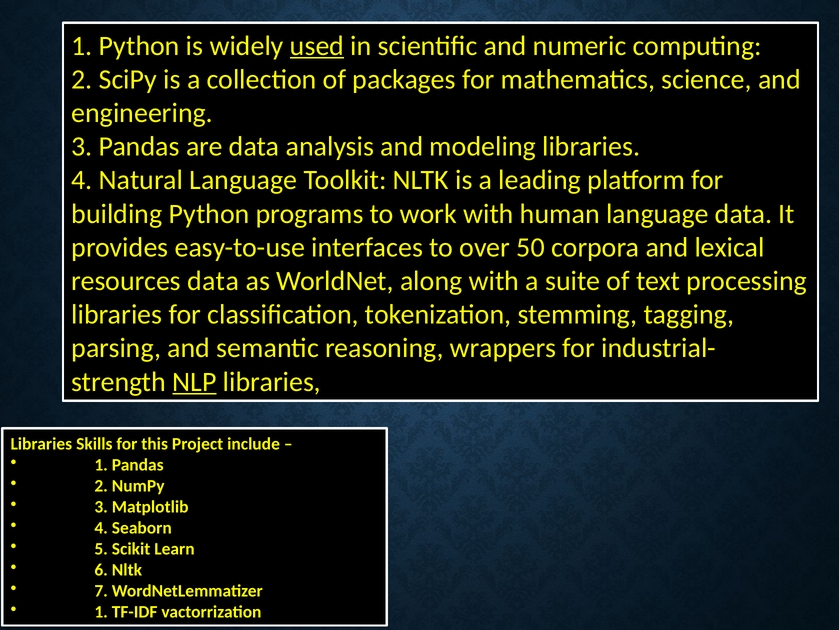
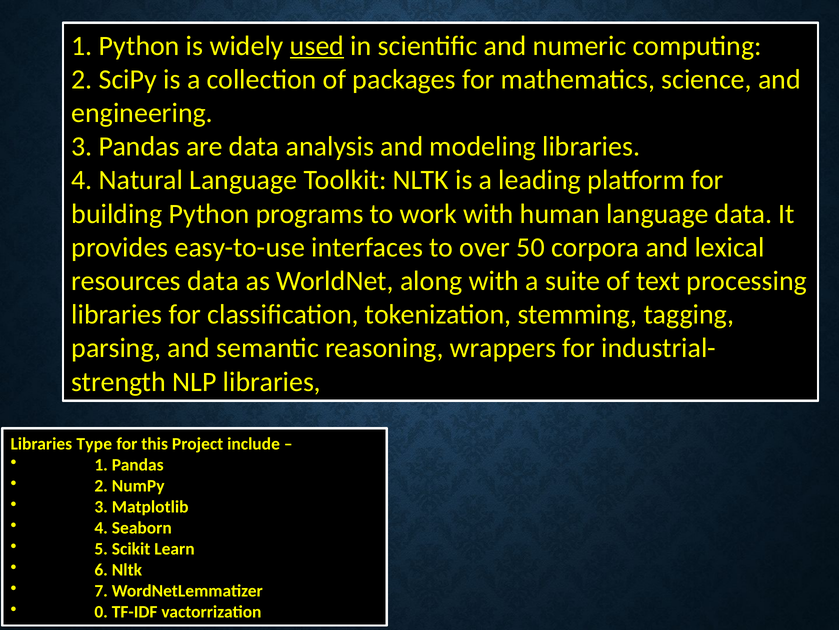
NLP underline: present -> none
Skills: Skills -> Type
1 at (101, 611): 1 -> 0
